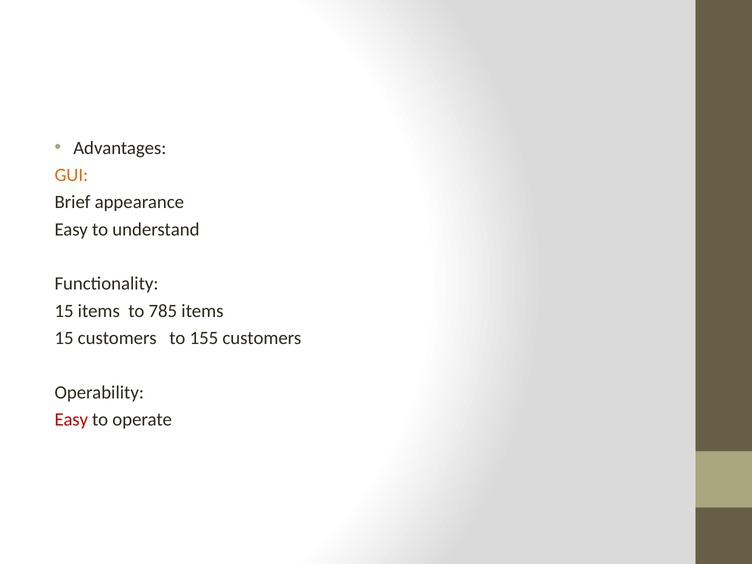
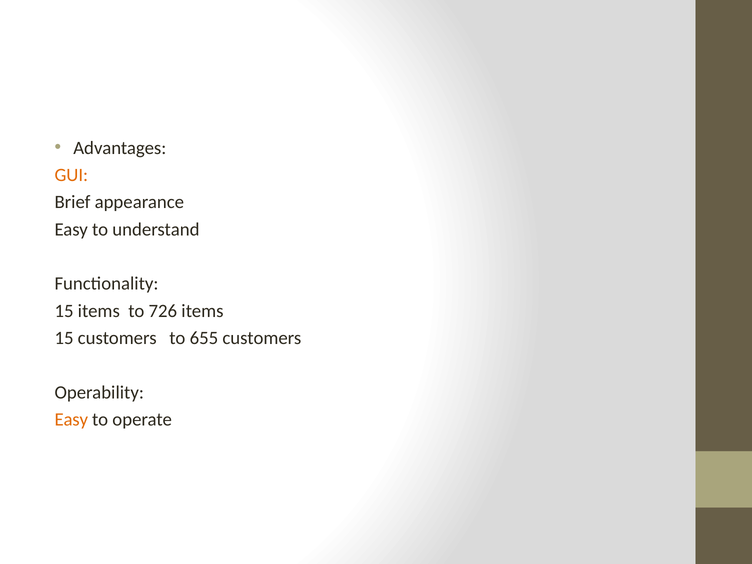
785: 785 -> 726
155: 155 -> 655
Easy at (71, 419) colour: red -> orange
